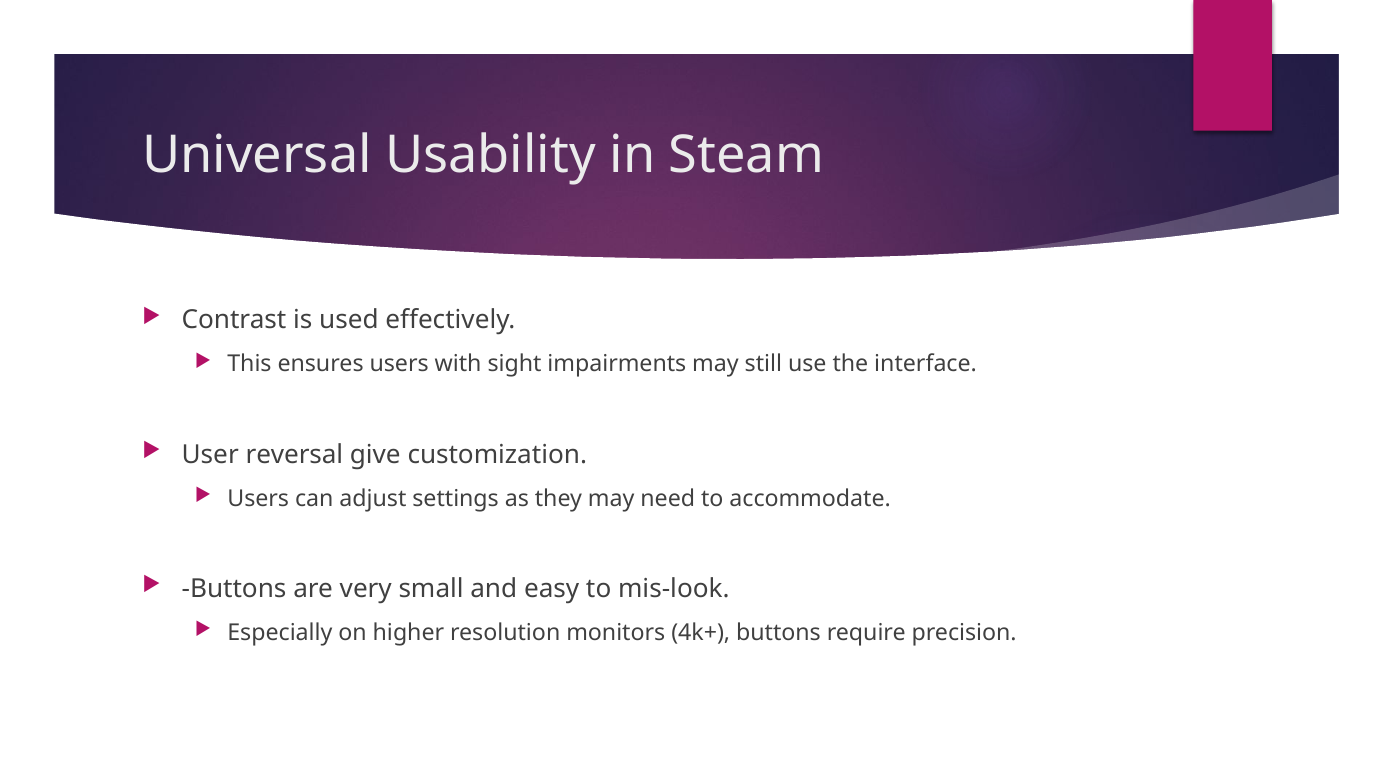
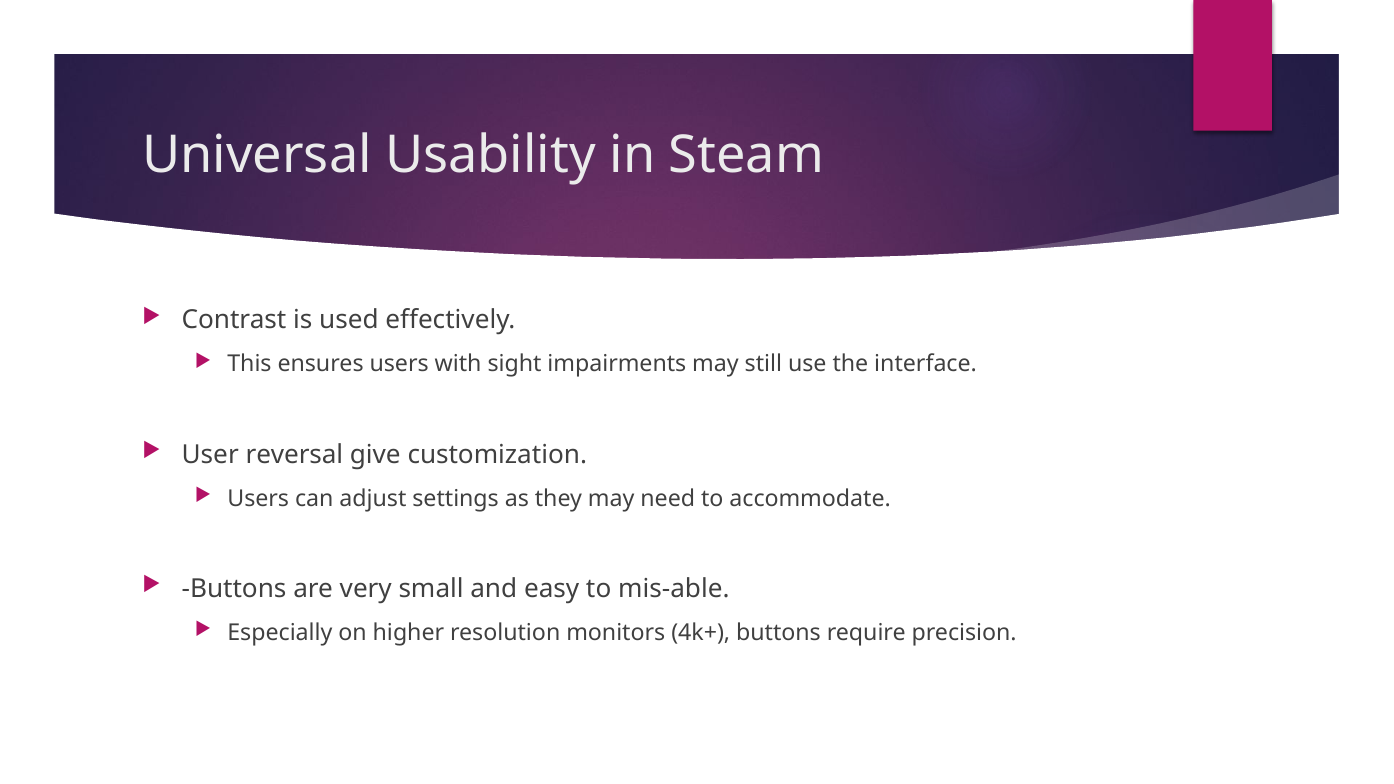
mis-look: mis-look -> mis-able
